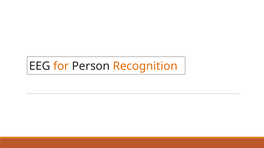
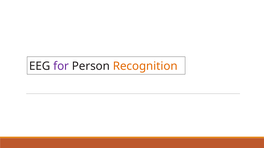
for colour: orange -> purple
